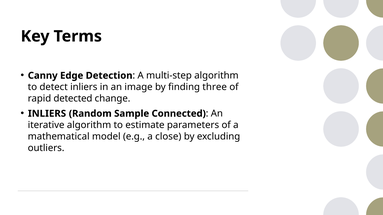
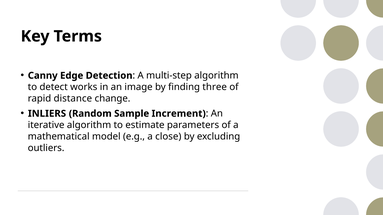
detect inliers: inliers -> works
detected: detected -> distance
Connected: Connected -> Increment
